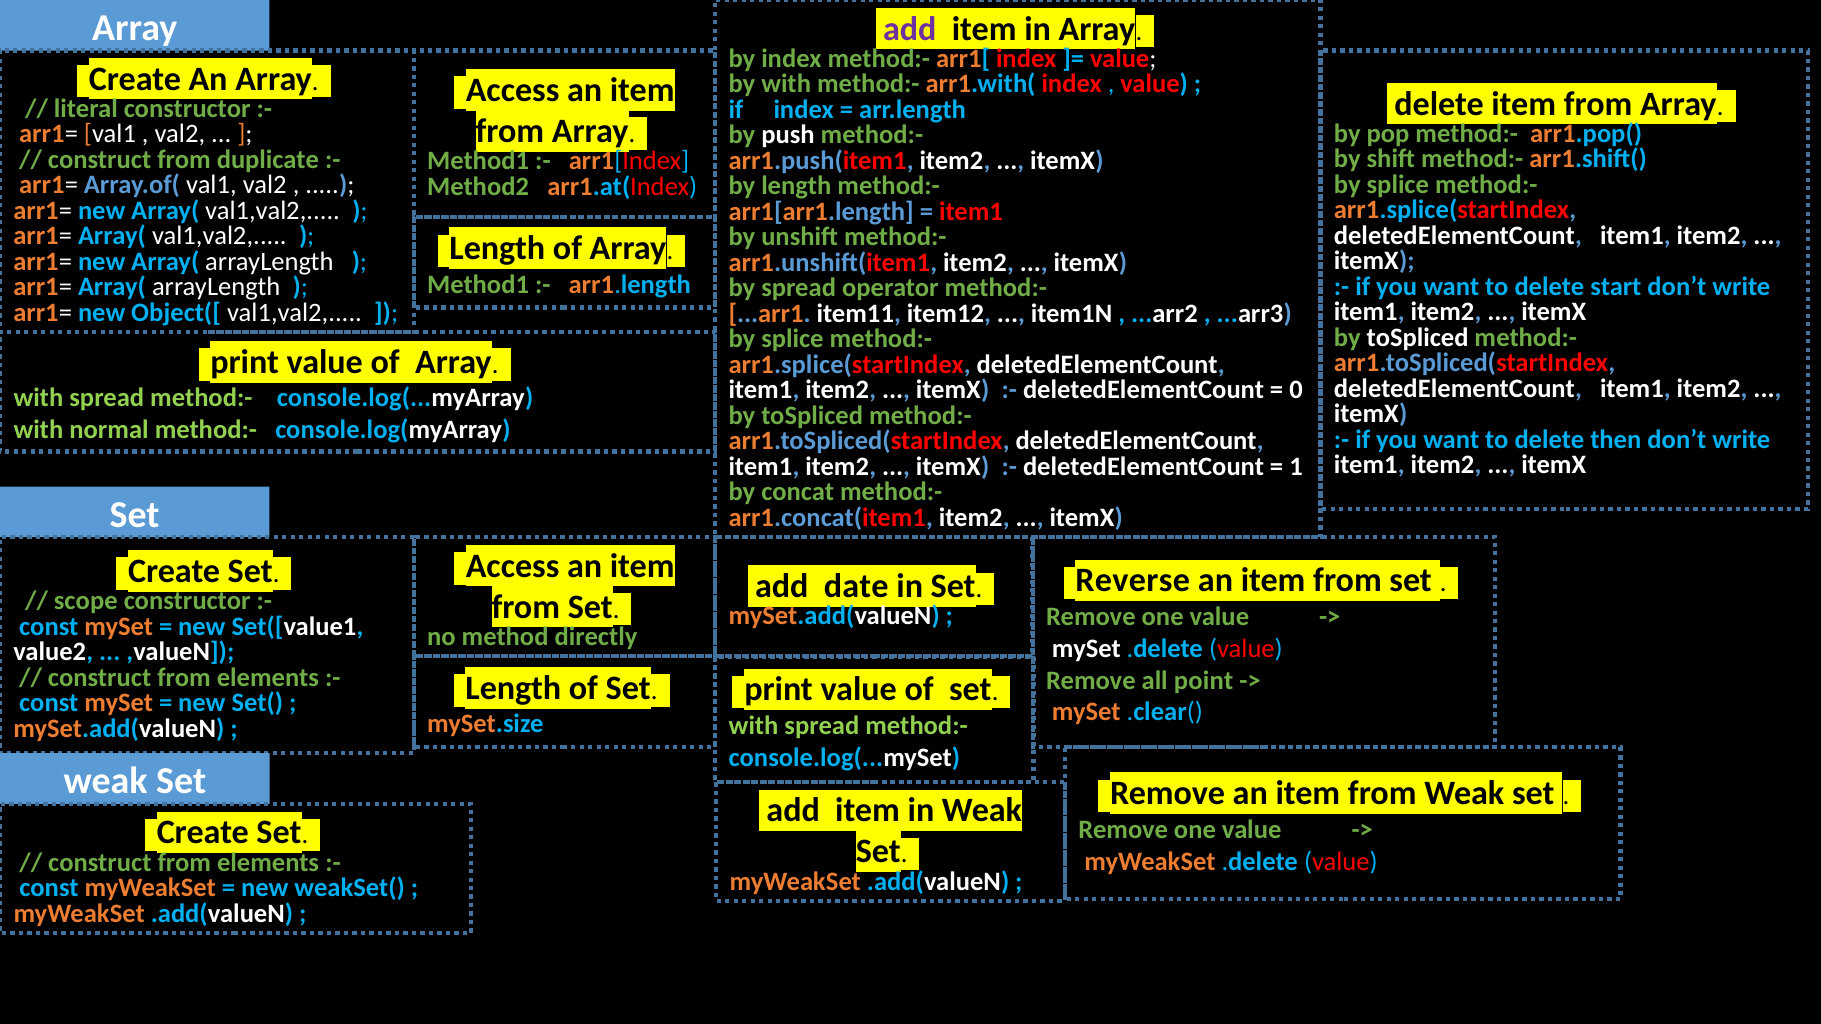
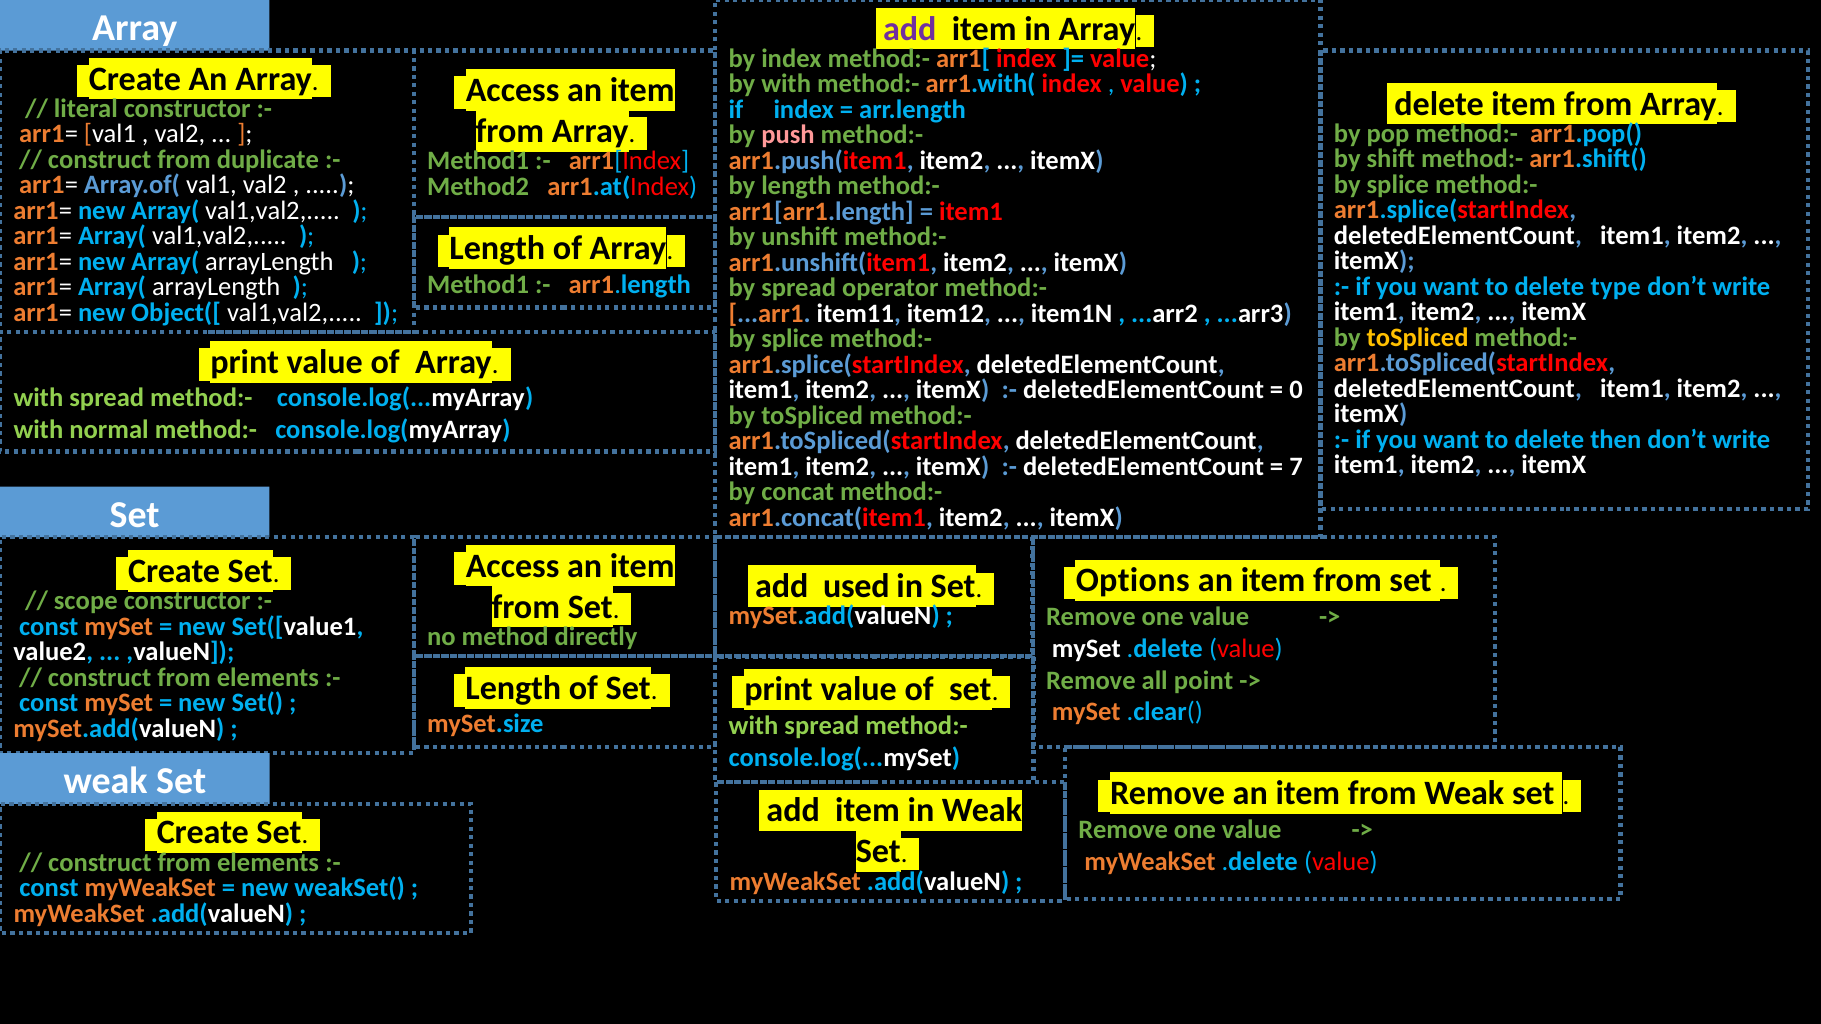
push colour: white -> pink
start: start -> type
toSpliced at (1418, 338) colour: white -> yellow
1: 1 -> 7
Reverse: Reverse -> Options
date: date -> used
